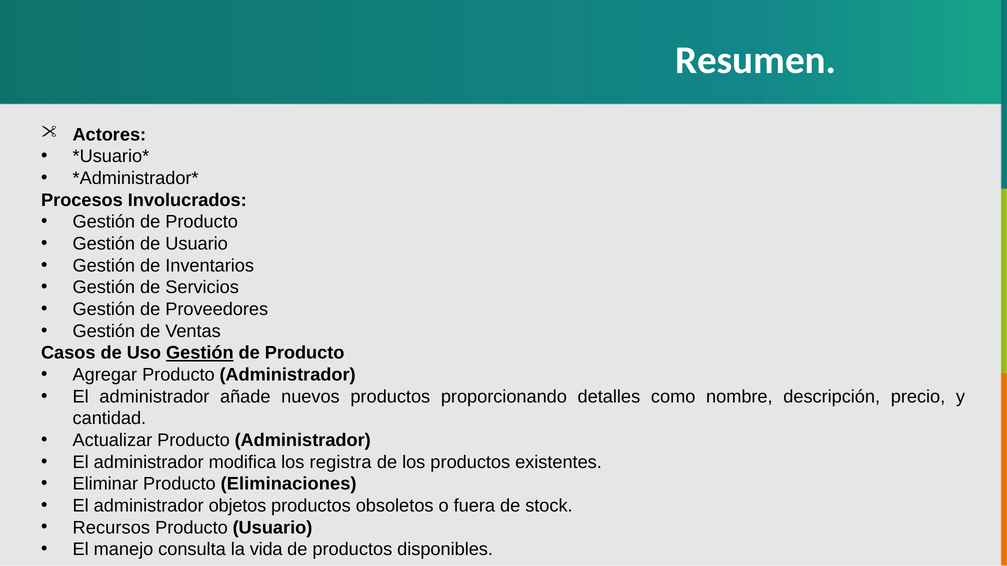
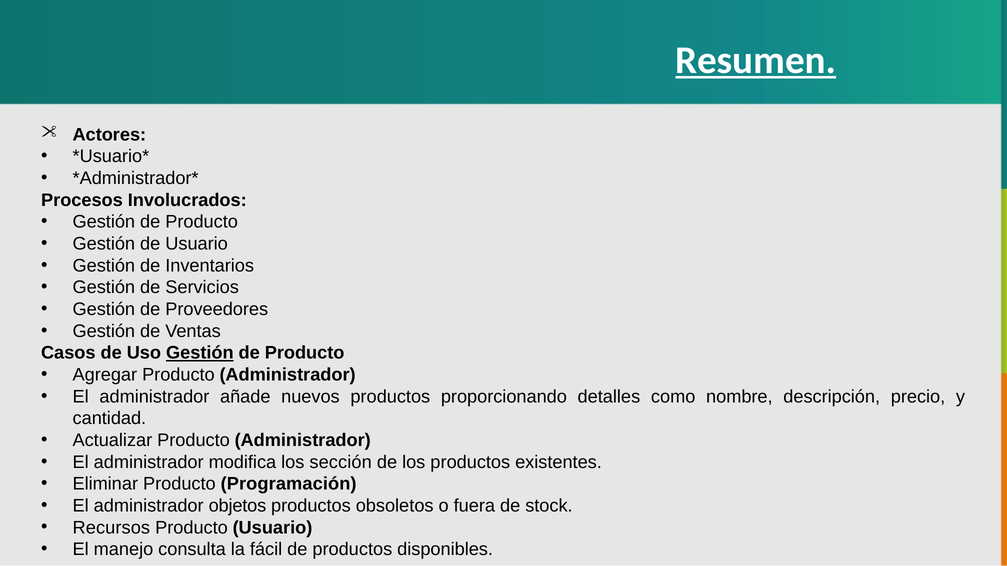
Resumen underline: none -> present
registra: registra -> sección
Eliminaciones: Eliminaciones -> Programación
vida: vida -> fácil
